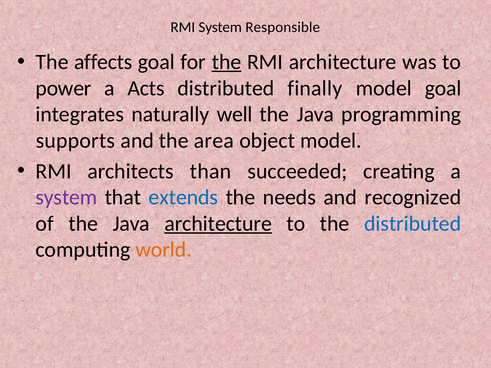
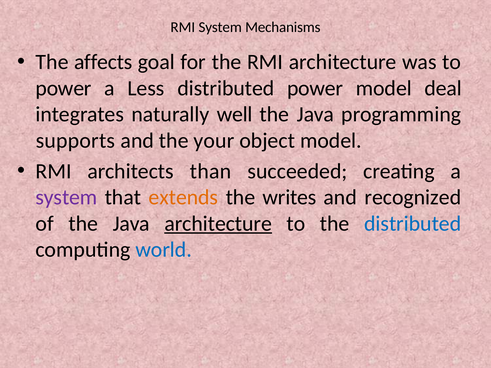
Responsible: Responsible -> Mechanisms
the at (227, 62) underline: present -> none
Acts: Acts -> Less
distributed finally: finally -> power
model goal: goal -> deal
area: area -> your
extends colour: blue -> orange
needs: needs -> writes
world colour: orange -> blue
